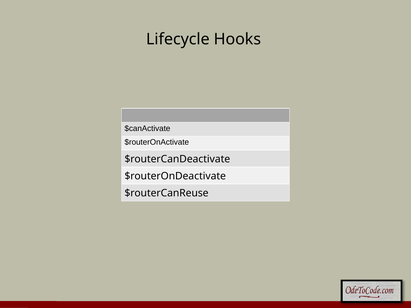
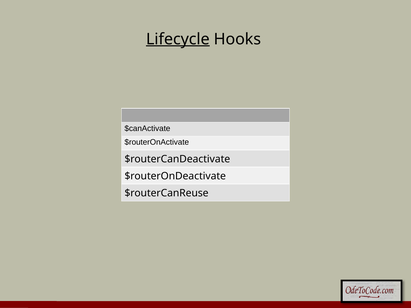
Lifecycle underline: none -> present
